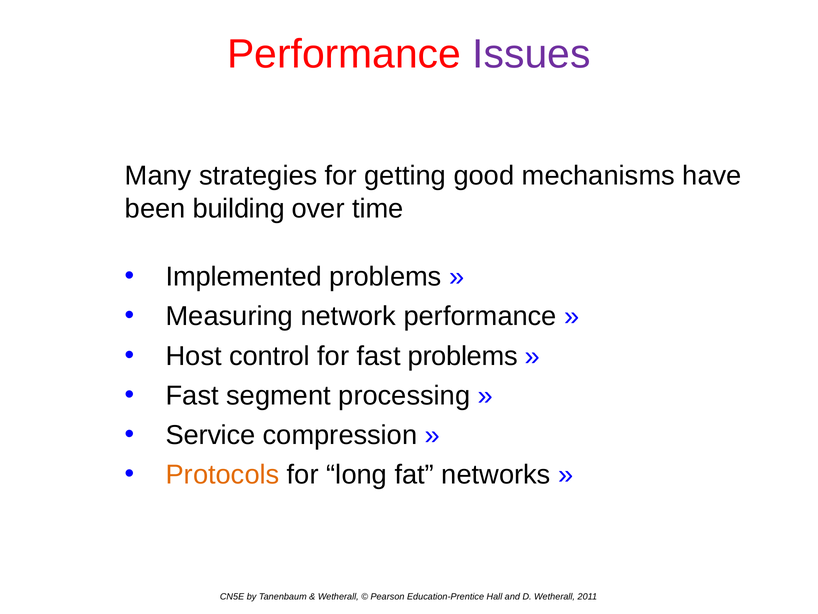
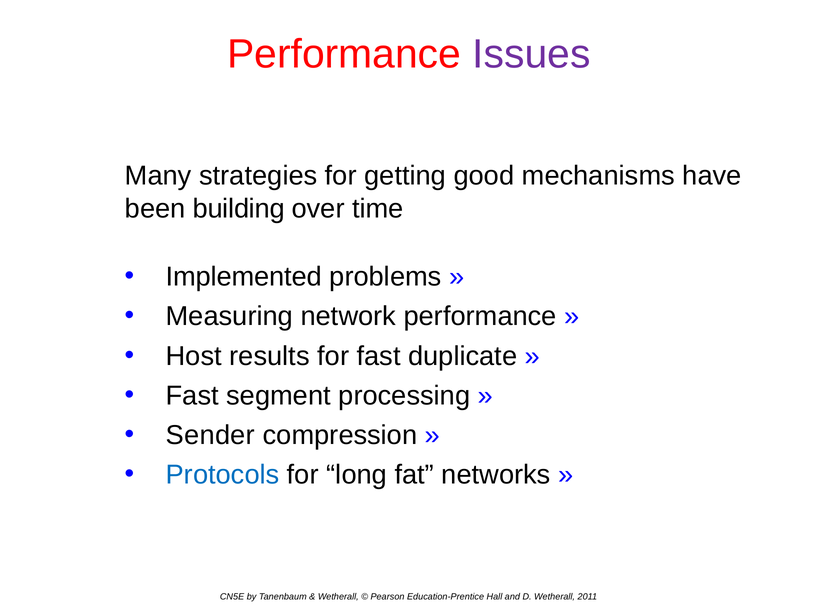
control: control -> results
fast problems: problems -> duplicate
Service: Service -> Sender
Protocols colour: orange -> blue
